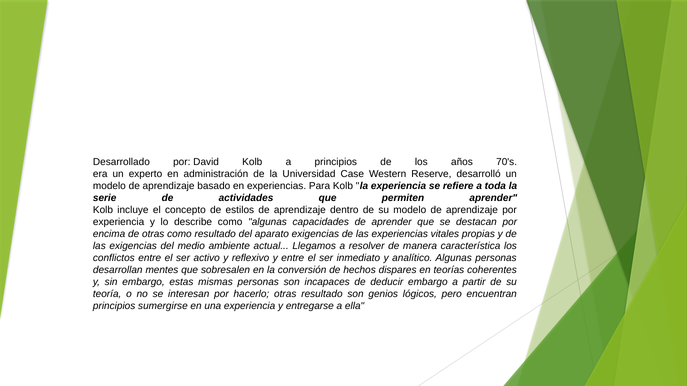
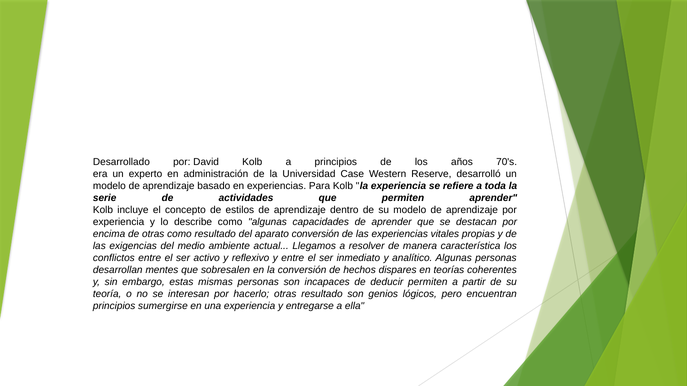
aparato exigencias: exigencias -> conversión
deducir embargo: embargo -> permiten
